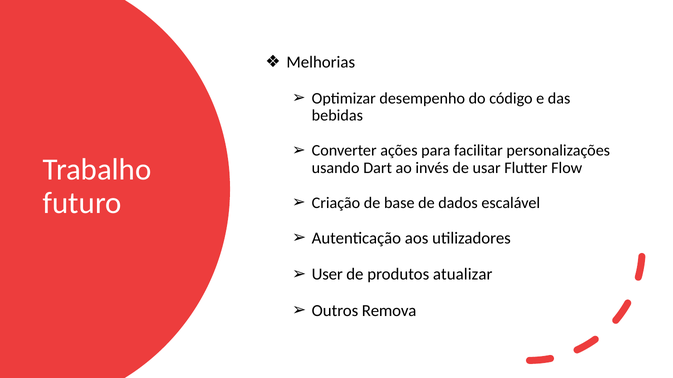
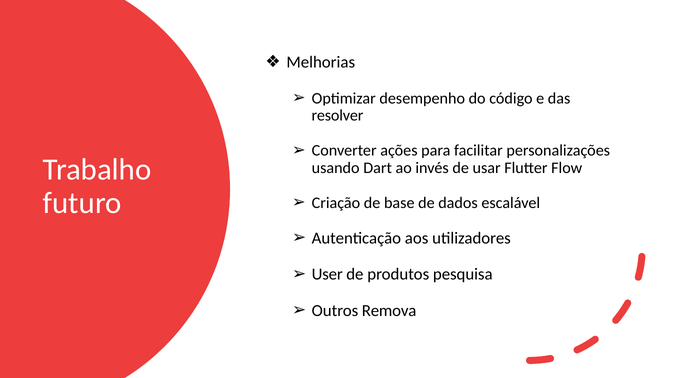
bebidas: bebidas -> resolver
atualizar: atualizar -> pesquisa
